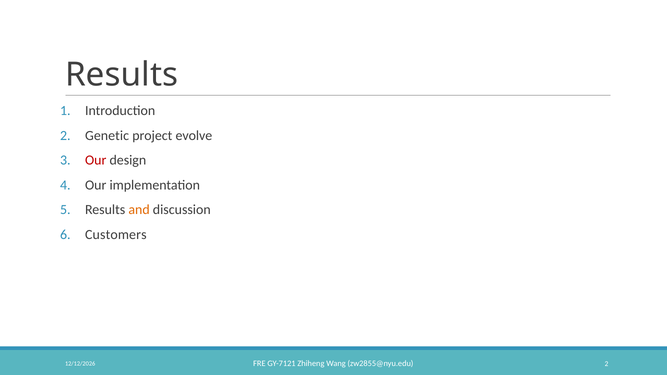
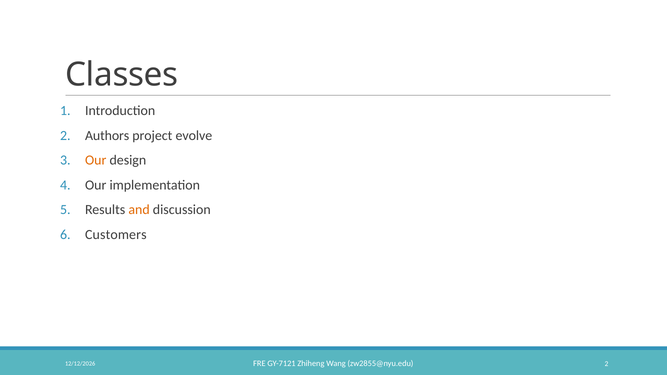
Results at (122, 75): Results -> Classes
Genetic: Genetic -> Authors
Our at (96, 160) colour: red -> orange
